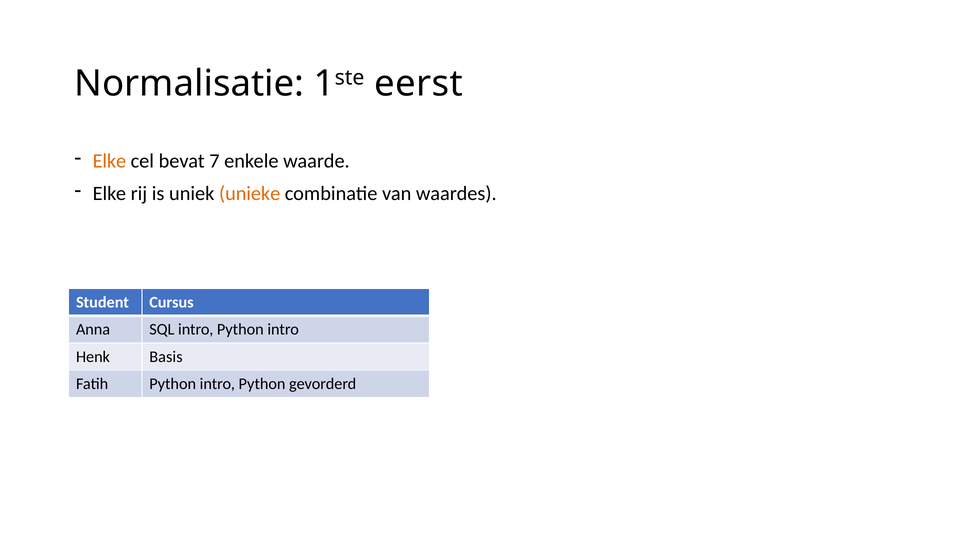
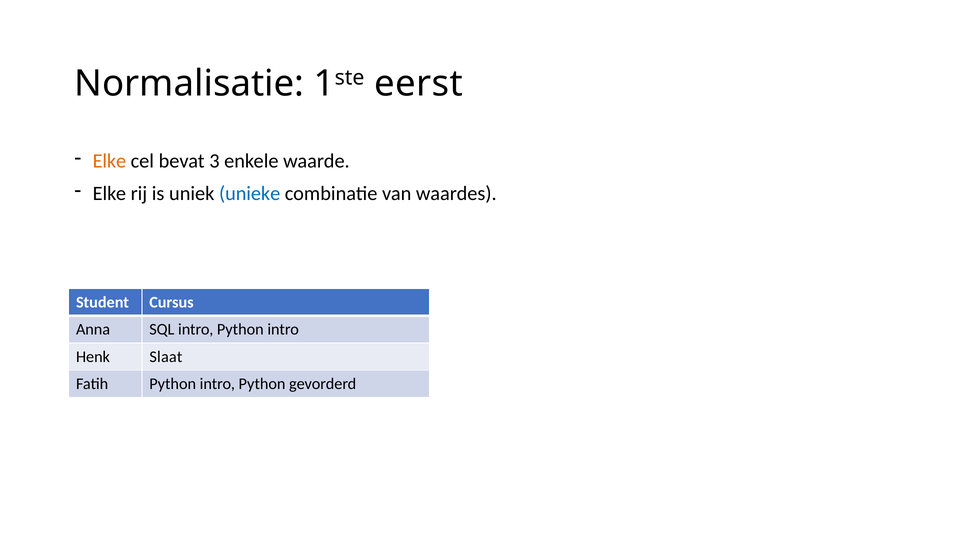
7: 7 -> 3
unieke colour: orange -> blue
Basis: Basis -> Slaat
